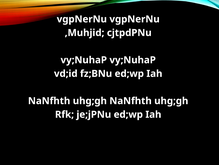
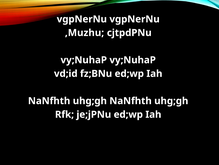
,Muhjid: ,Muhjid -> ,Muzhu
